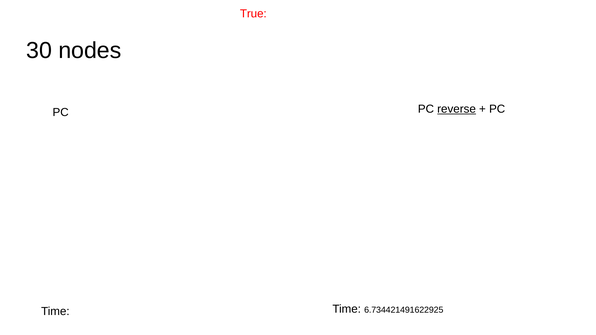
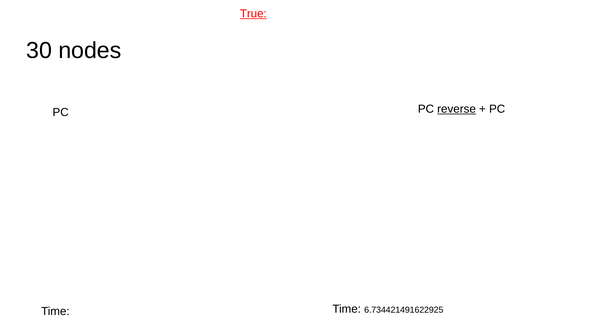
True underline: none -> present
